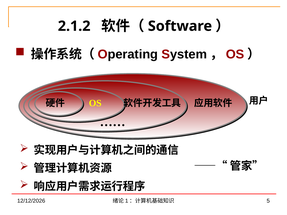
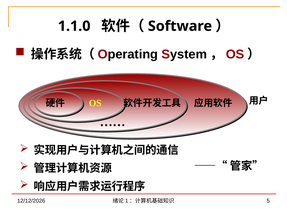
2.1.2: 2.1.2 -> 1.1.0
